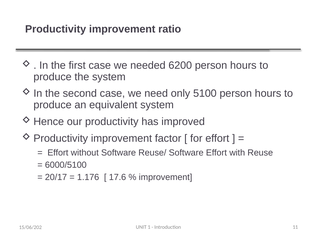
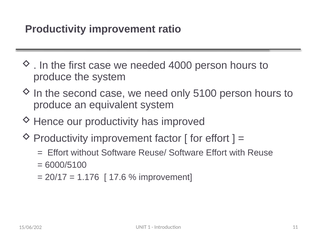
6200: 6200 -> 4000
